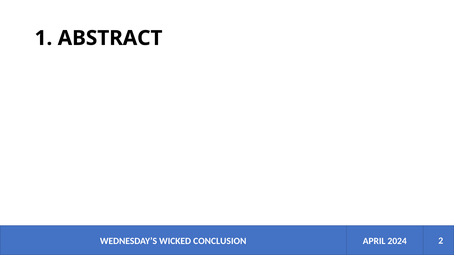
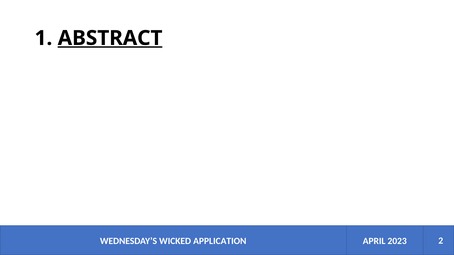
ABSTRACT underline: none -> present
CONCLUSION: CONCLUSION -> APPLICATION
2024: 2024 -> 2023
